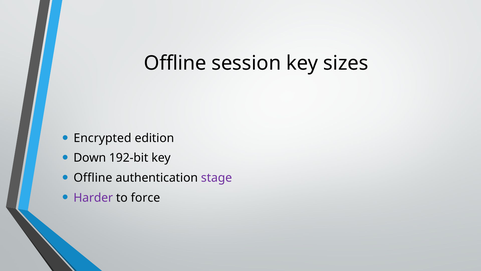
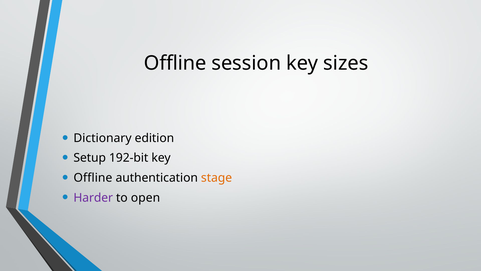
Encrypted: Encrypted -> Dictionary
Down: Down -> Setup
stage colour: purple -> orange
force: force -> open
